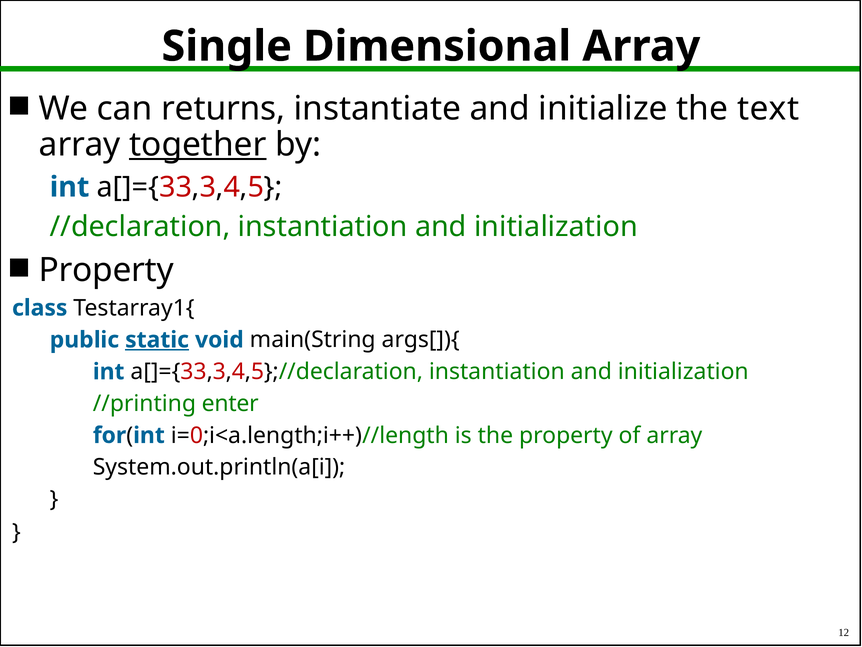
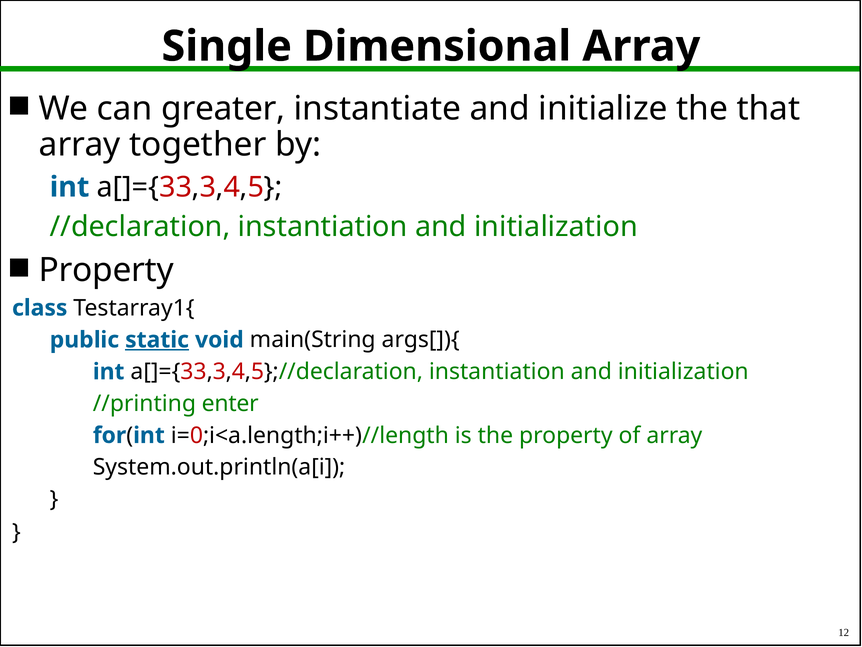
returns: returns -> greater
text: text -> that
together underline: present -> none
